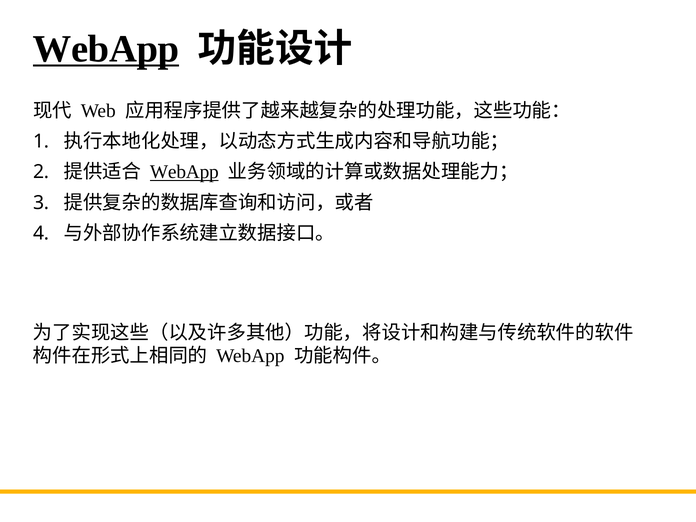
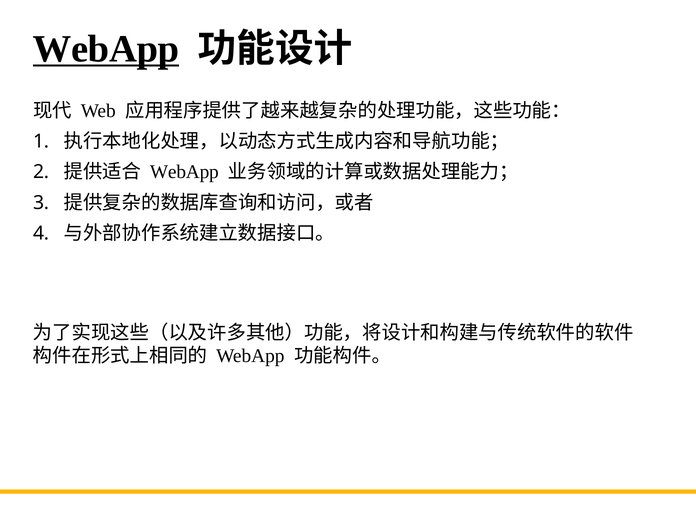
WebApp at (184, 172) underline: present -> none
